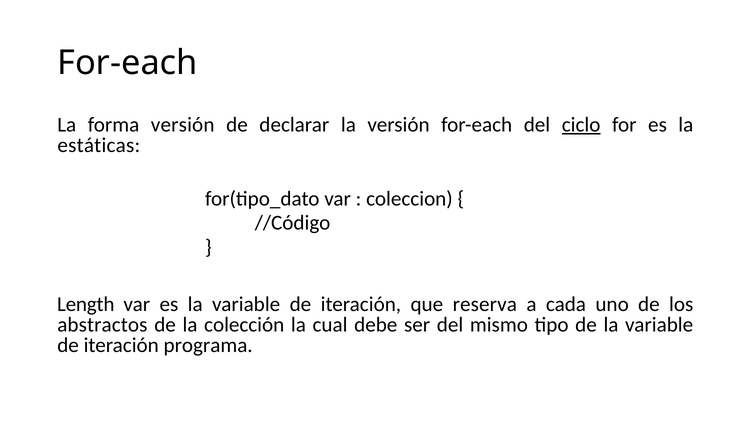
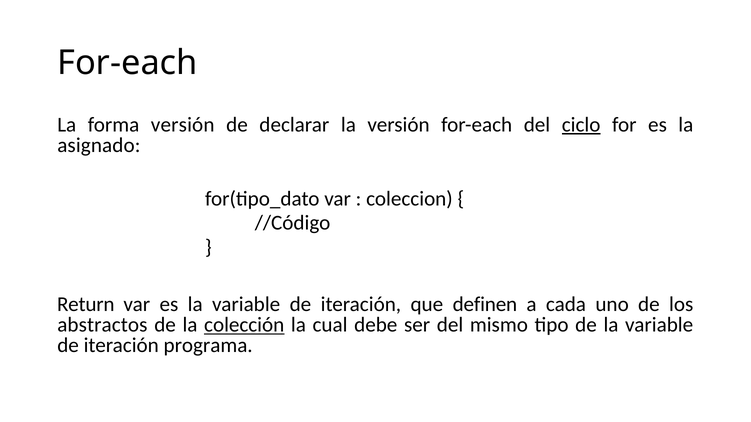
estáticas: estáticas -> asignado
Length: Length -> Return
reserva: reserva -> definen
colección underline: none -> present
